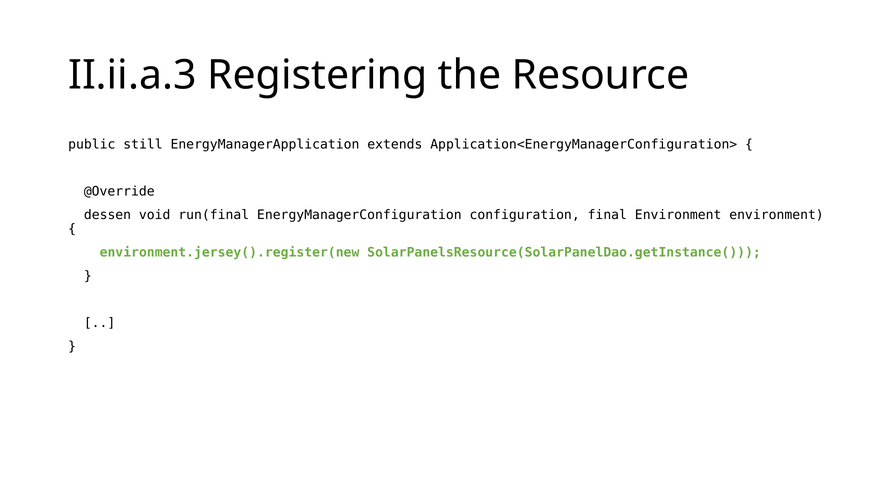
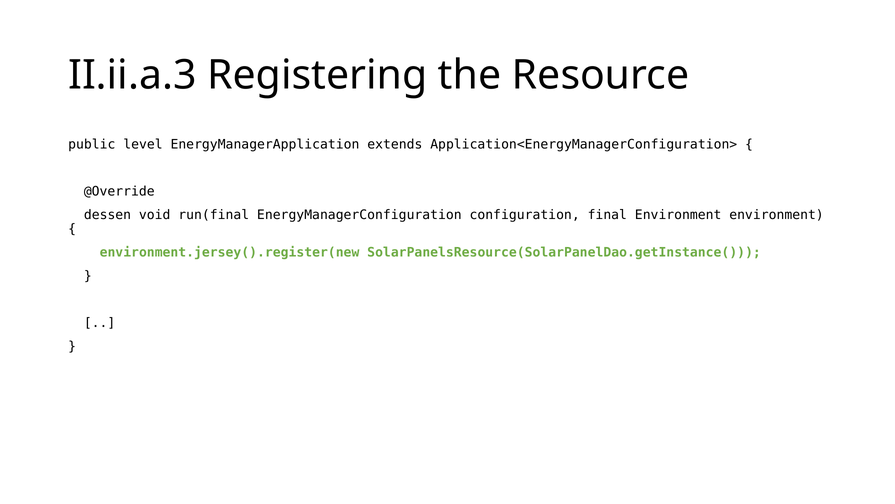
still: still -> level
